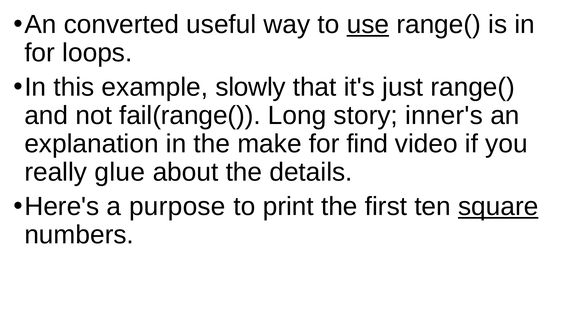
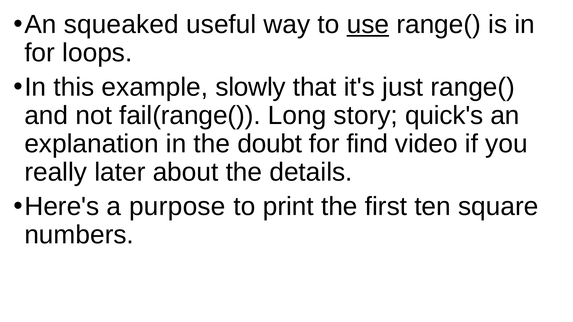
converted: converted -> squeaked
inner's: inner's -> quick's
make: make -> doubt
glue: glue -> later
square underline: present -> none
